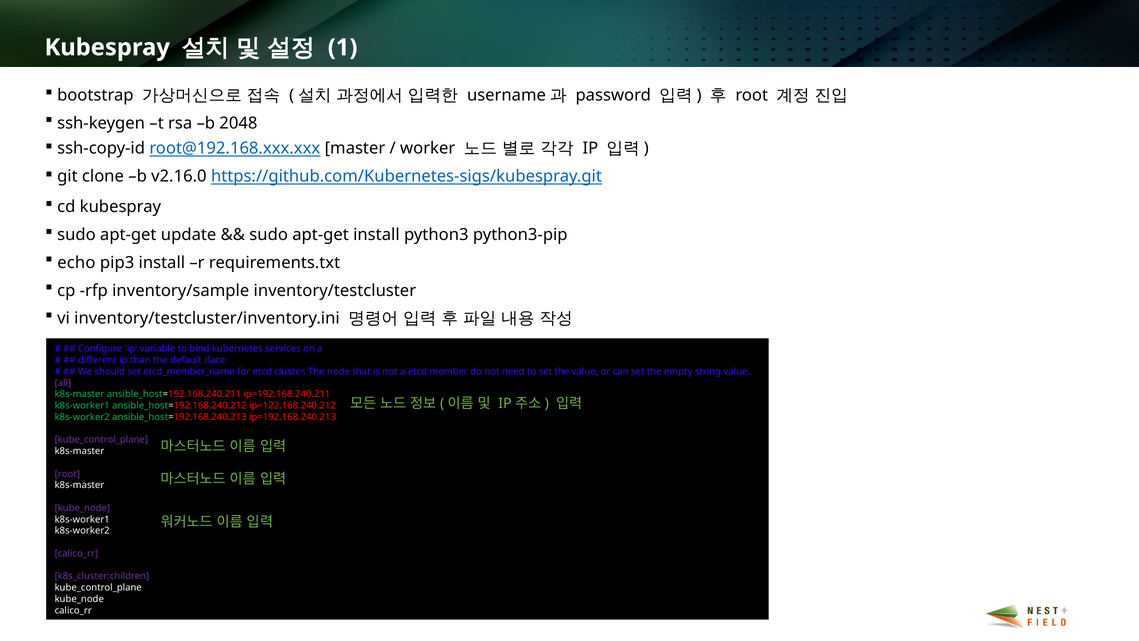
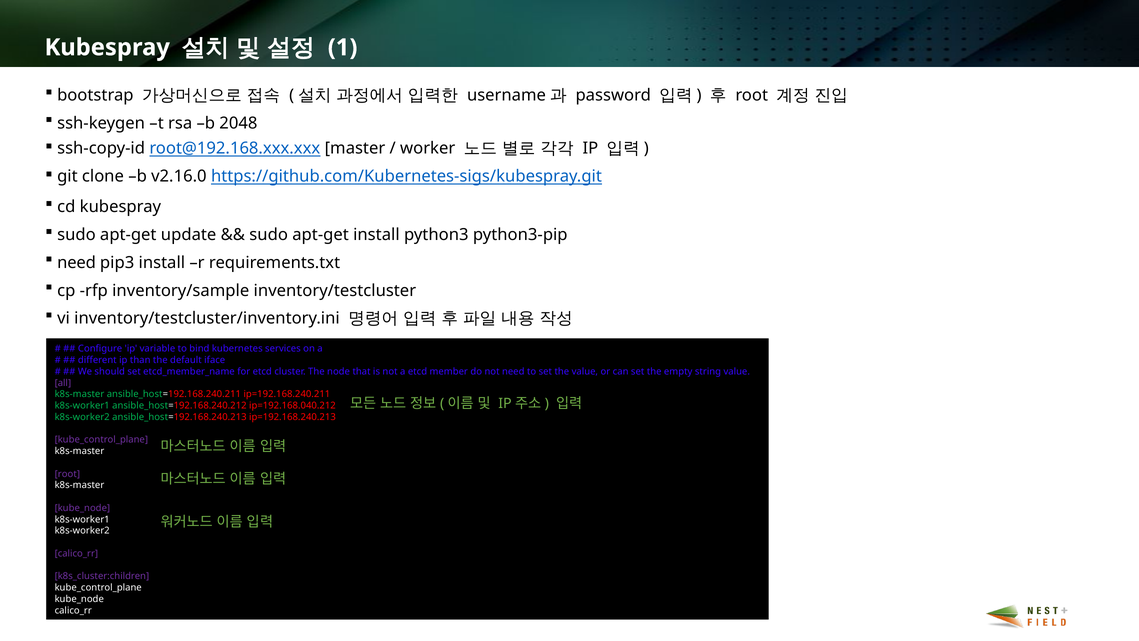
echo at (76, 263): echo -> need
ip=122.168.240.212: ip=122.168.240.212 -> ip=192.168.040.212
